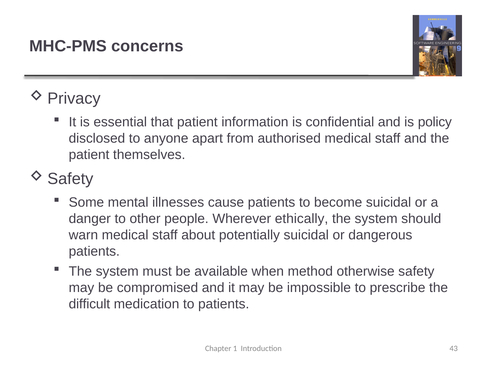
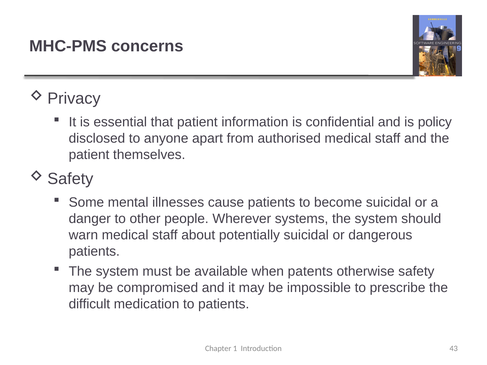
ethically: ethically -> systems
method: method -> patents
